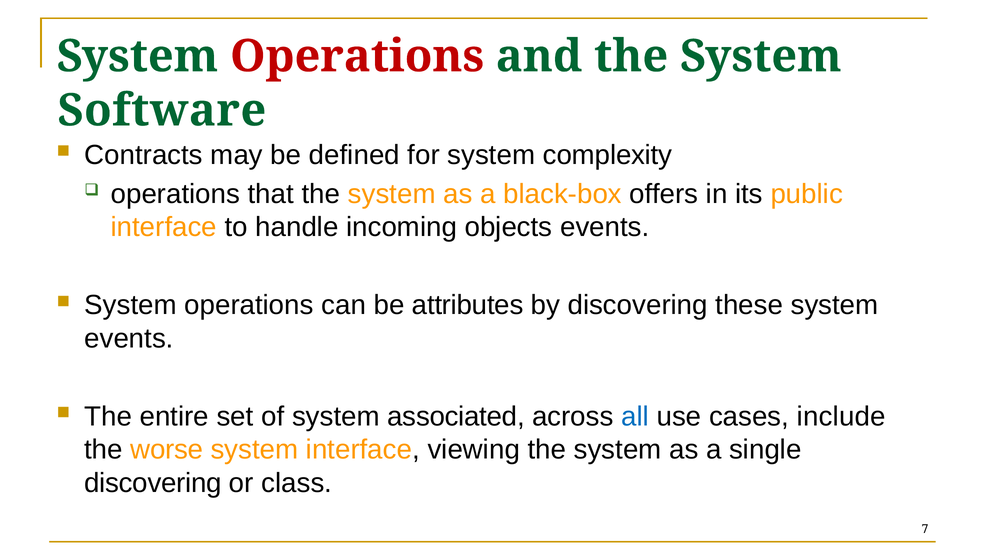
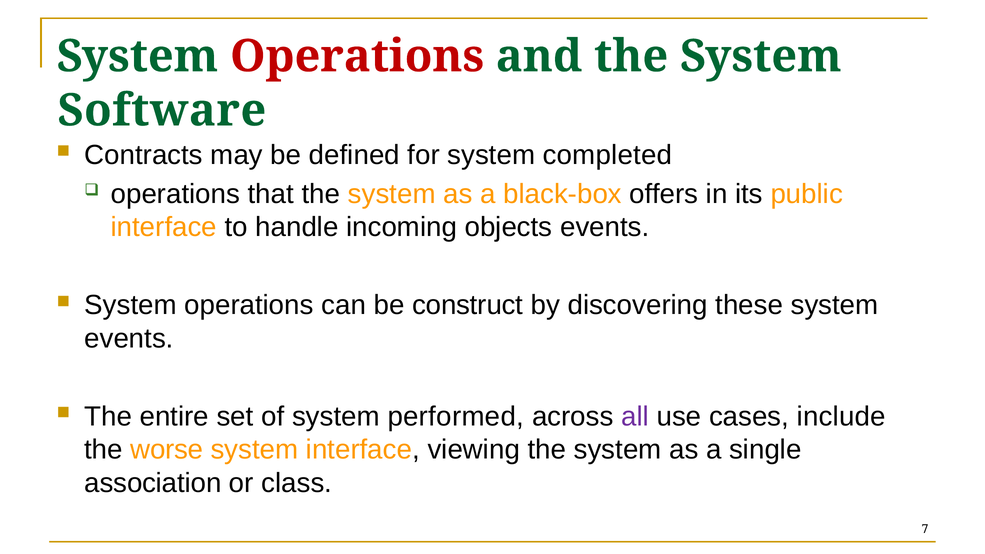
complexity: complexity -> completed
attributes: attributes -> construct
associated: associated -> performed
all colour: blue -> purple
discovering at (153, 483): discovering -> association
